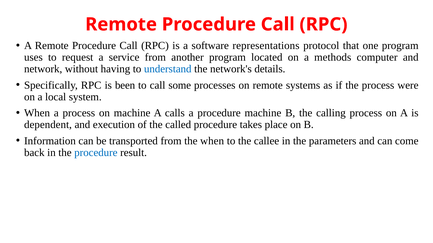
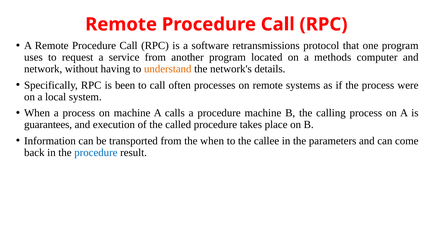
representations: representations -> retransmissions
understand colour: blue -> orange
some: some -> often
dependent: dependent -> guarantees
